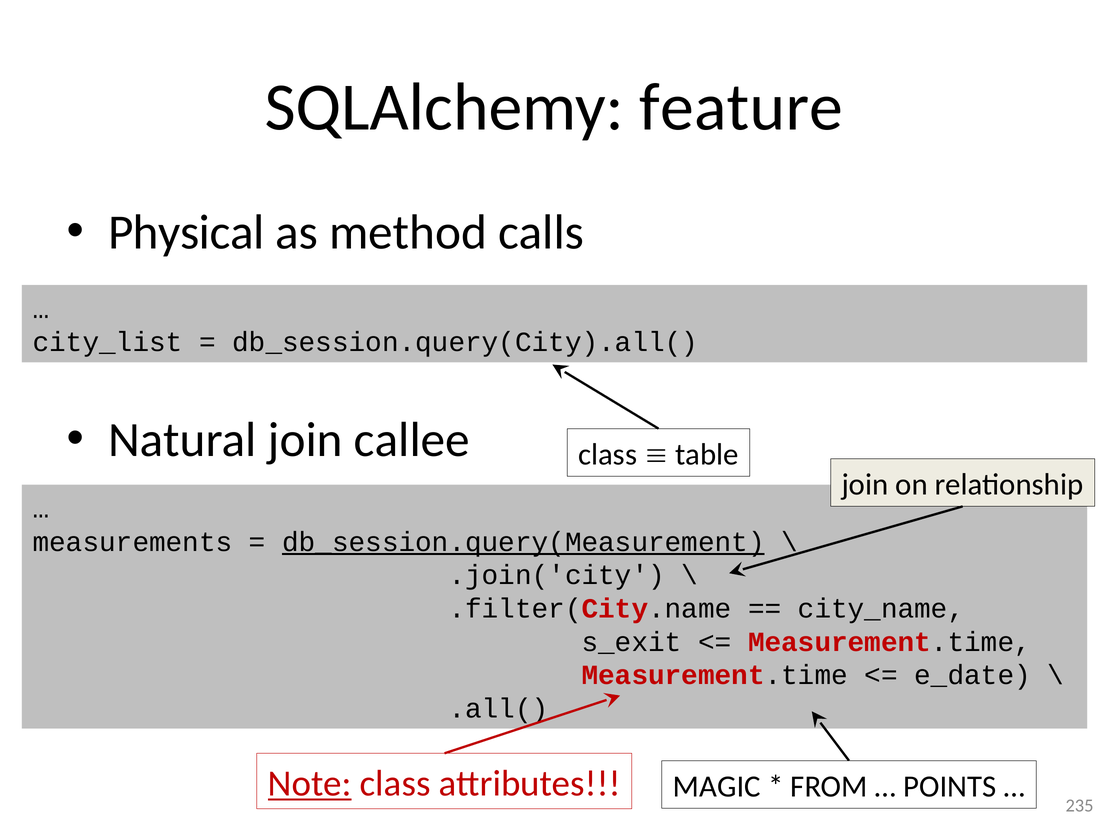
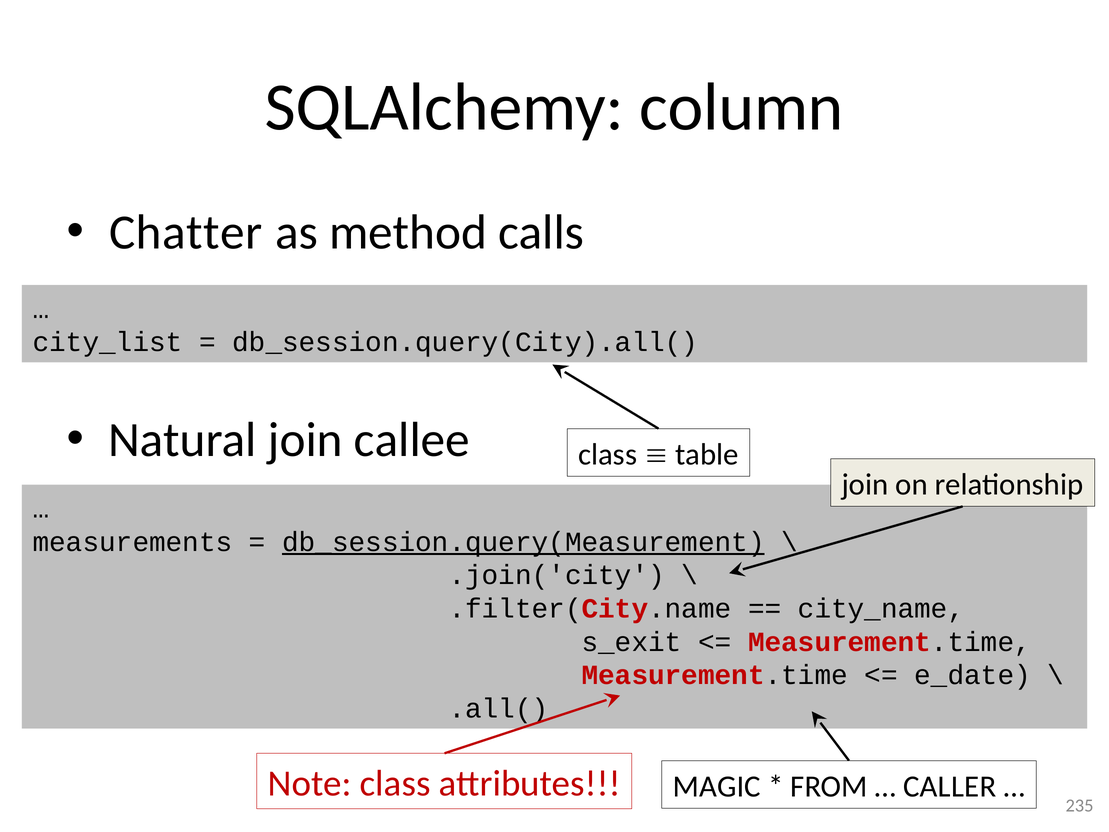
feature: feature -> column
Physical: Physical -> Chatter
Note underline: present -> none
POINTS: POINTS -> CALLER
